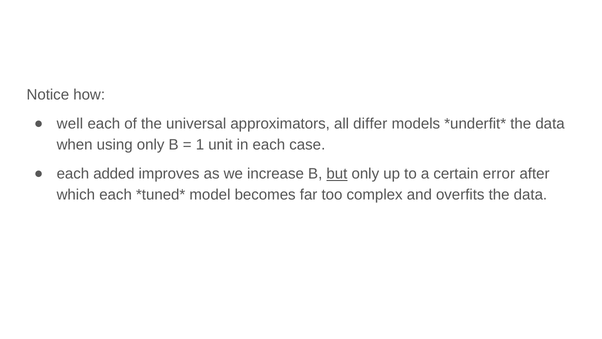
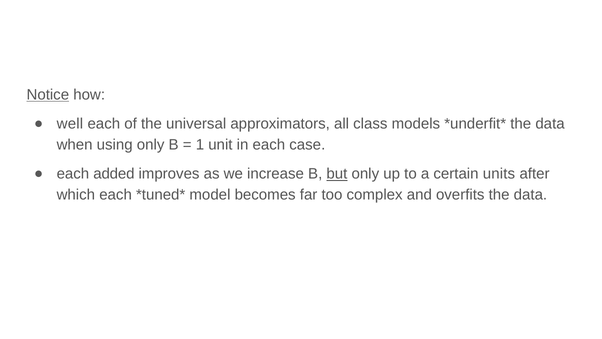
Notice underline: none -> present
differ: differ -> class
error: error -> units
